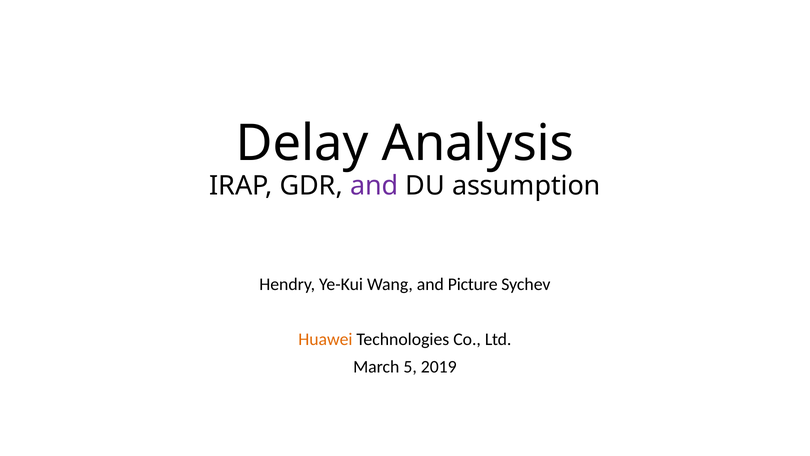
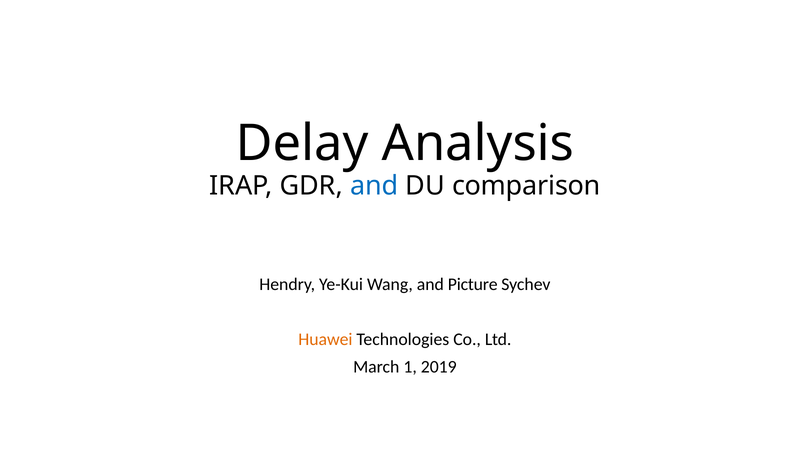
and at (374, 186) colour: purple -> blue
assumption: assumption -> comparison
5: 5 -> 1
